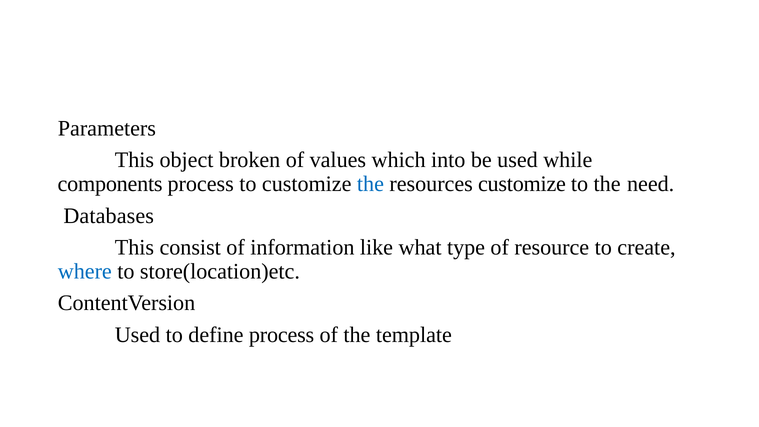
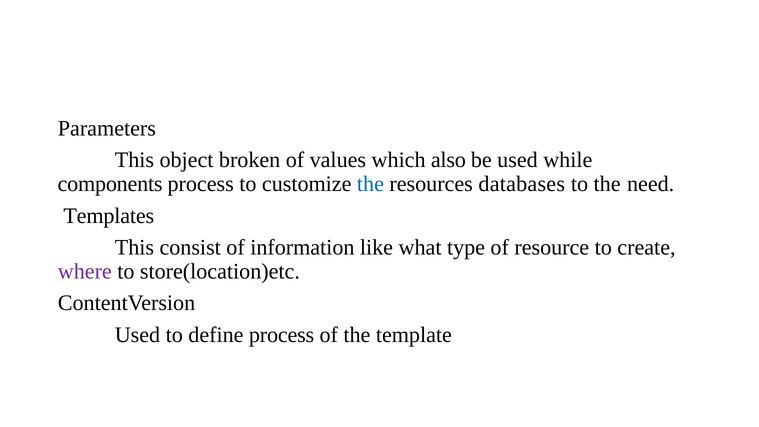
into: into -> also
resources customize: customize -> databases
Databases: Databases -> Templates
where colour: blue -> purple
